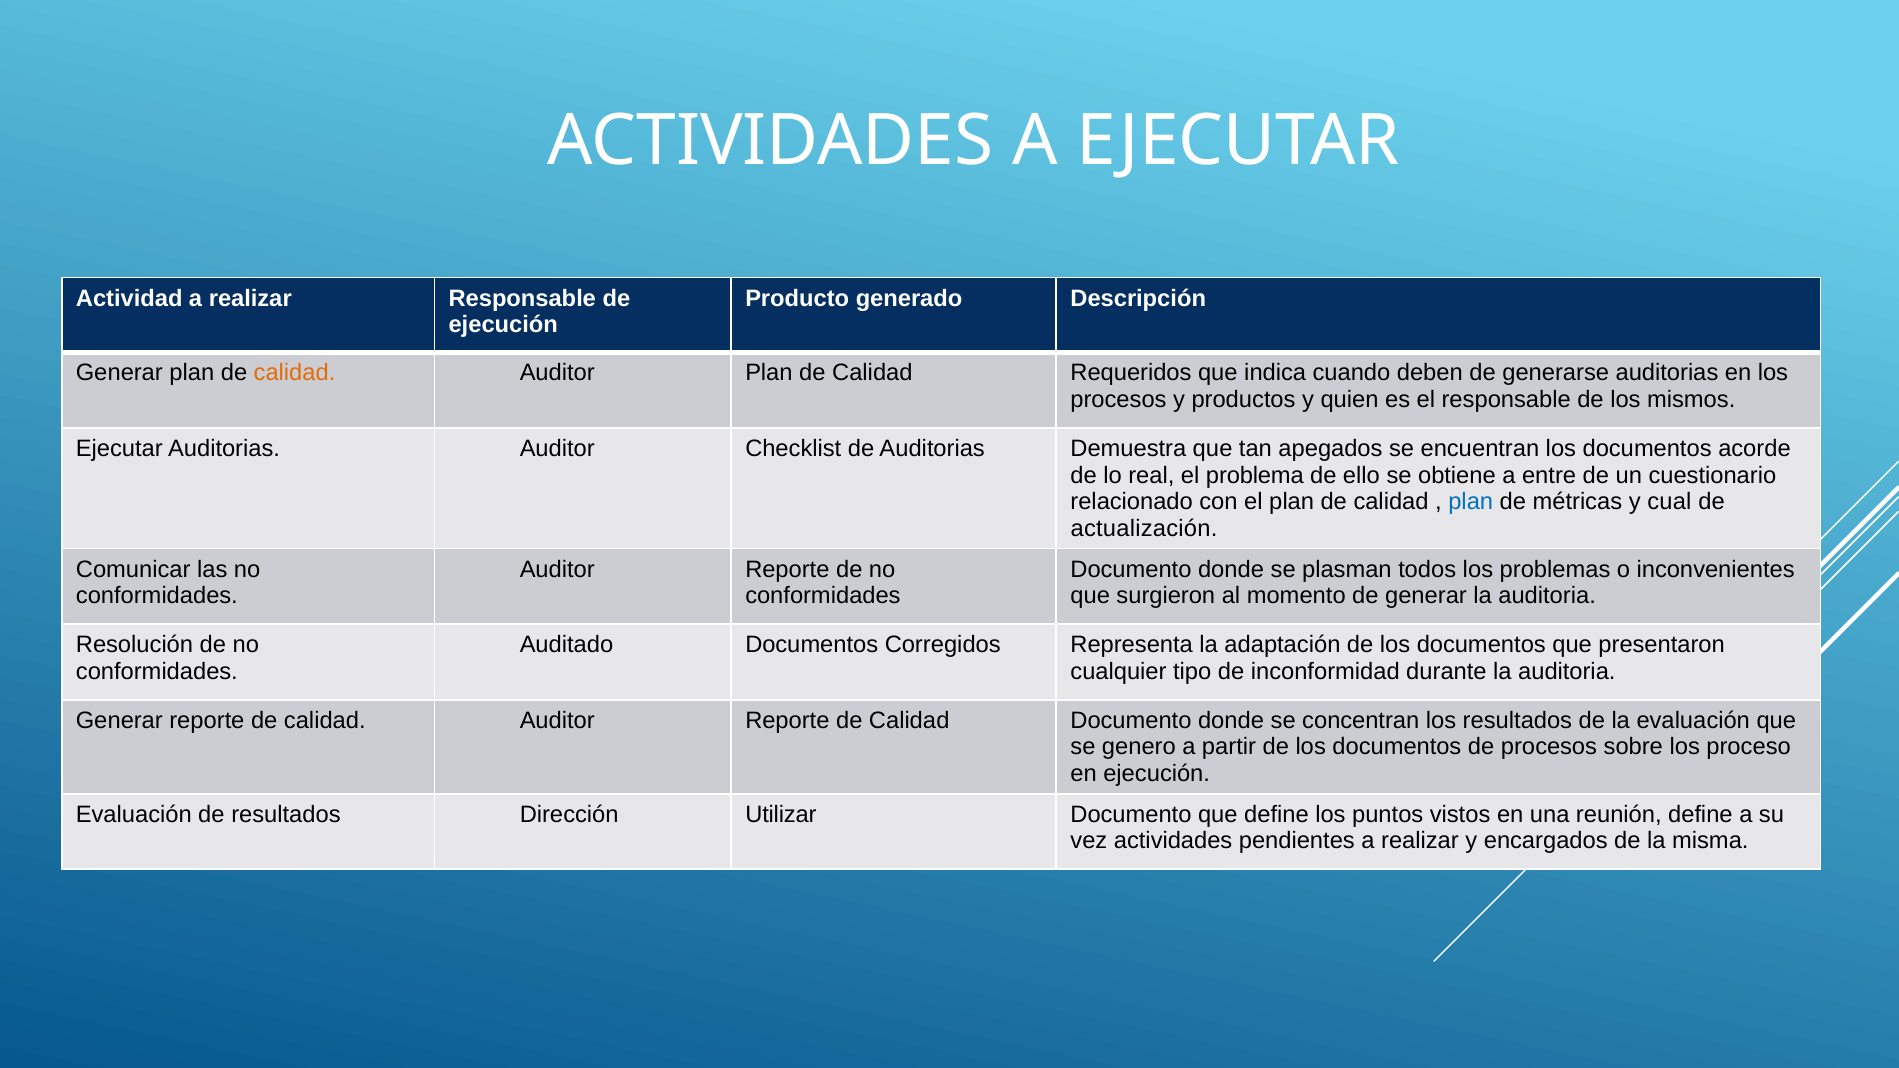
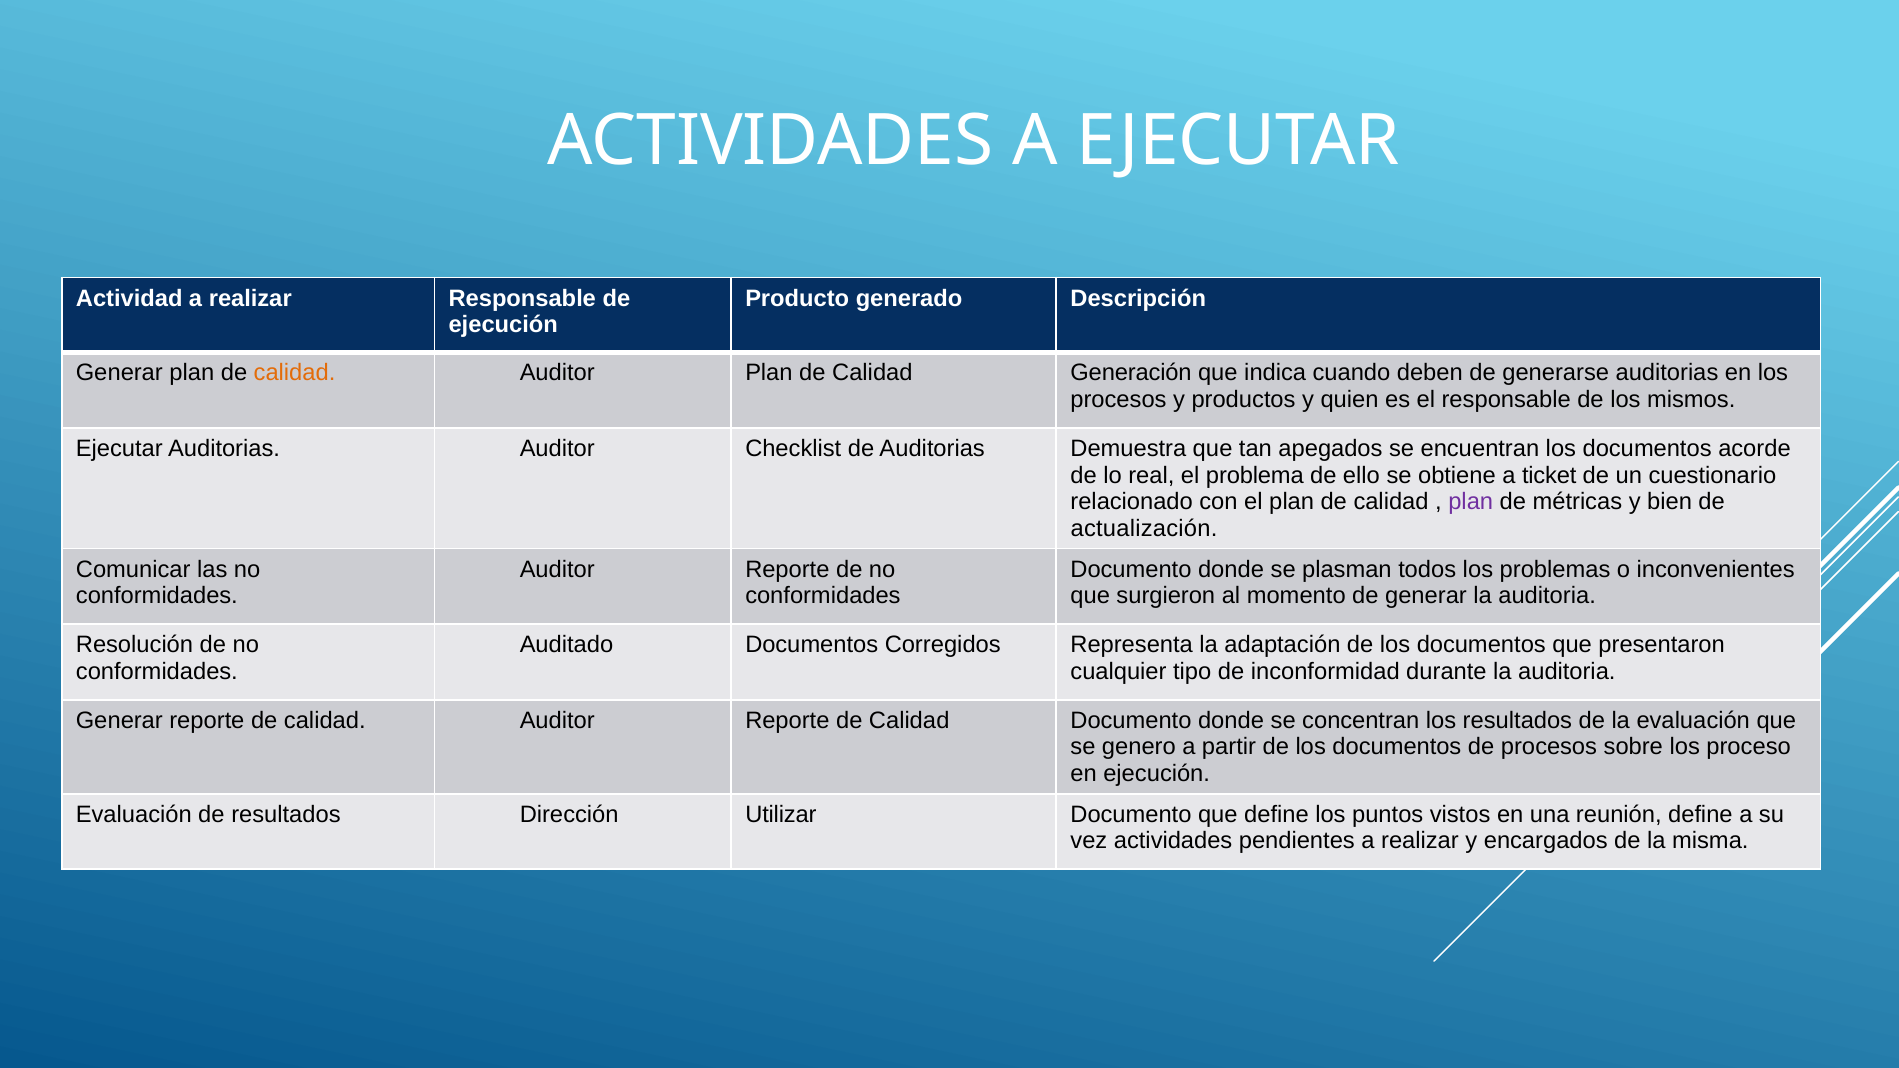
Requeridos: Requeridos -> Generación
entre: entre -> ticket
plan at (1471, 502) colour: blue -> purple
cual: cual -> bien
